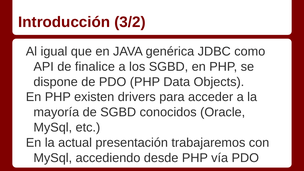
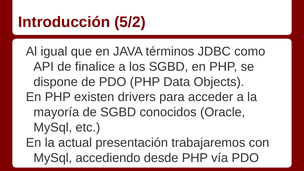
3/2: 3/2 -> 5/2
genérica: genérica -> términos
